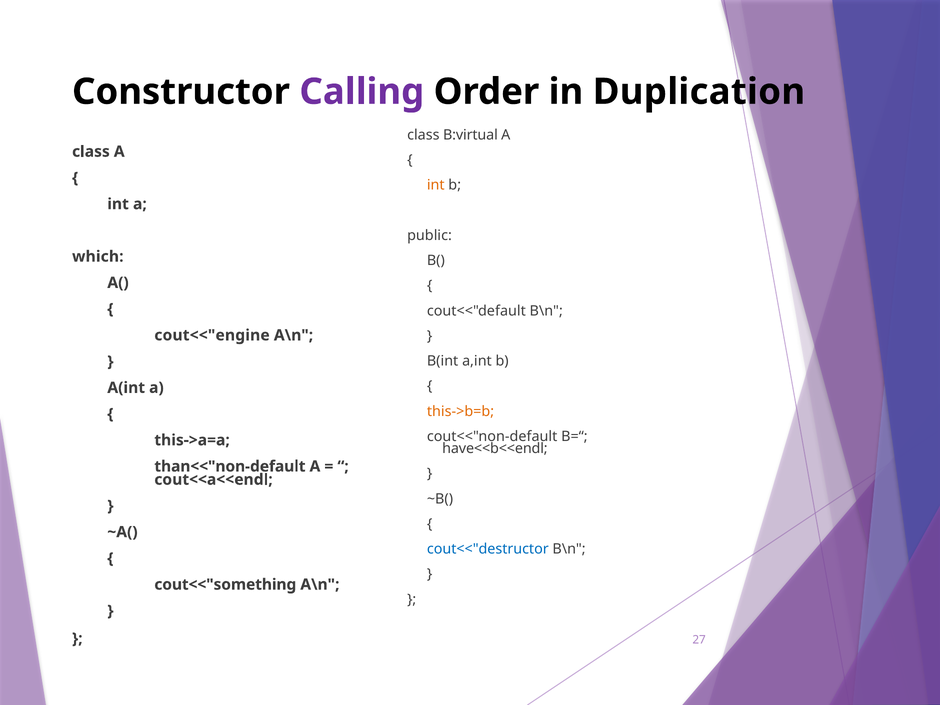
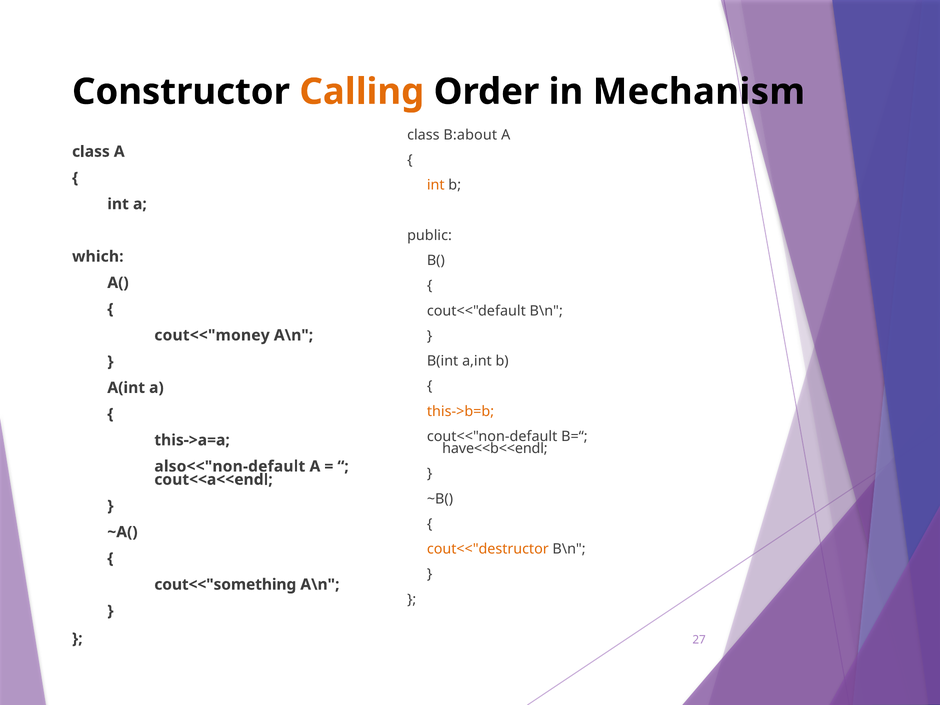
Calling colour: purple -> orange
Duplication: Duplication -> Mechanism
B:virtual: B:virtual -> B:about
cout<<"engine: cout<<"engine -> cout<<"money
than<<"non-default: than<<"non-default -> also<<"non-default
cout<<"destructor colour: blue -> orange
